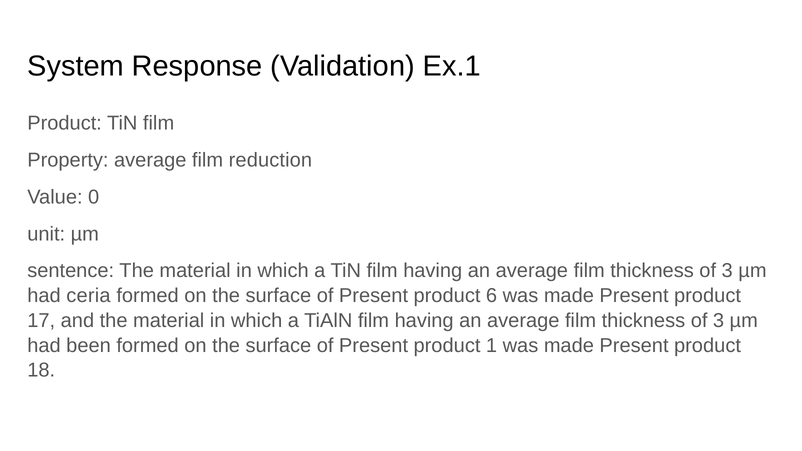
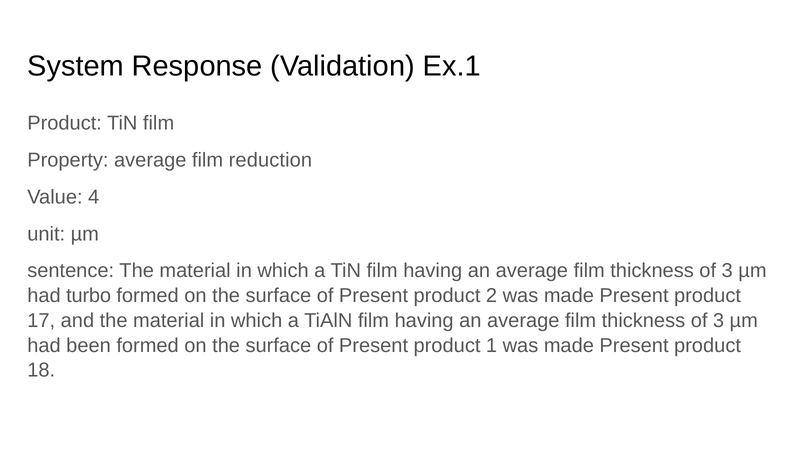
0: 0 -> 4
ceria: ceria -> turbo
6: 6 -> 2
